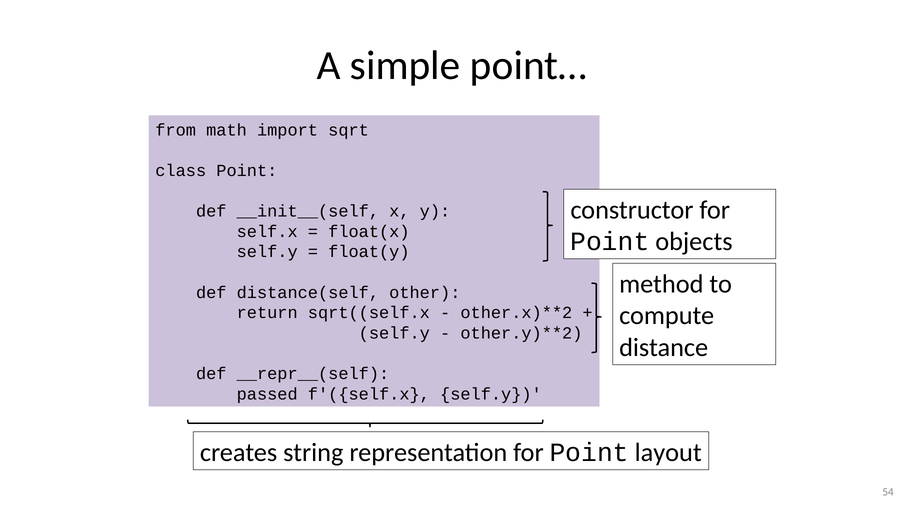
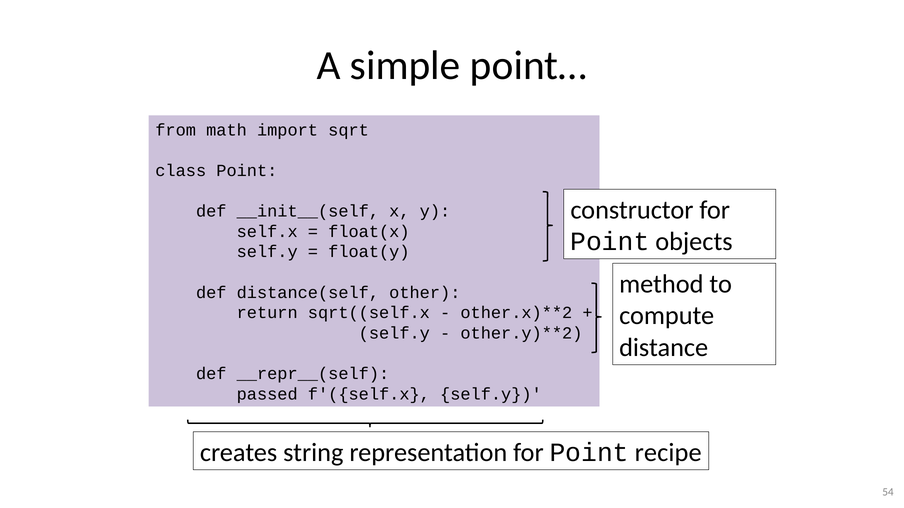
layout: layout -> recipe
